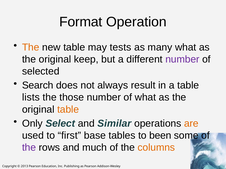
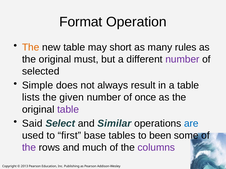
tests: tests -> short
many what: what -> rules
keep: keep -> must
Search: Search -> Simple
those: those -> given
of what: what -> once
table at (68, 110) colour: orange -> purple
Only: Only -> Said
are colour: orange -> blue
columns colour: orange -> purple
